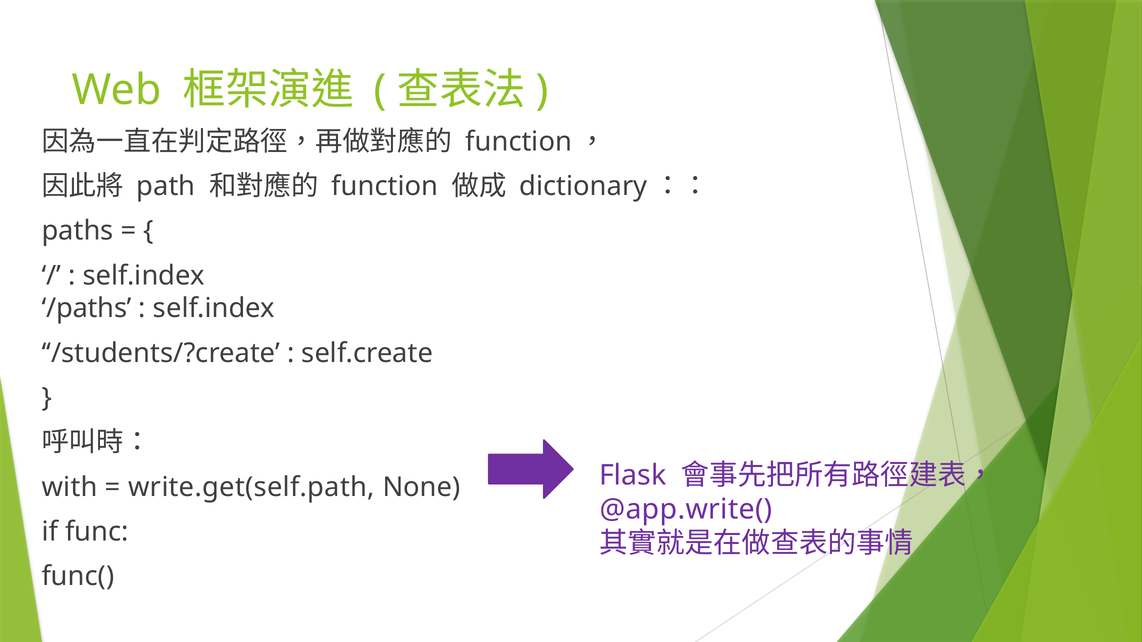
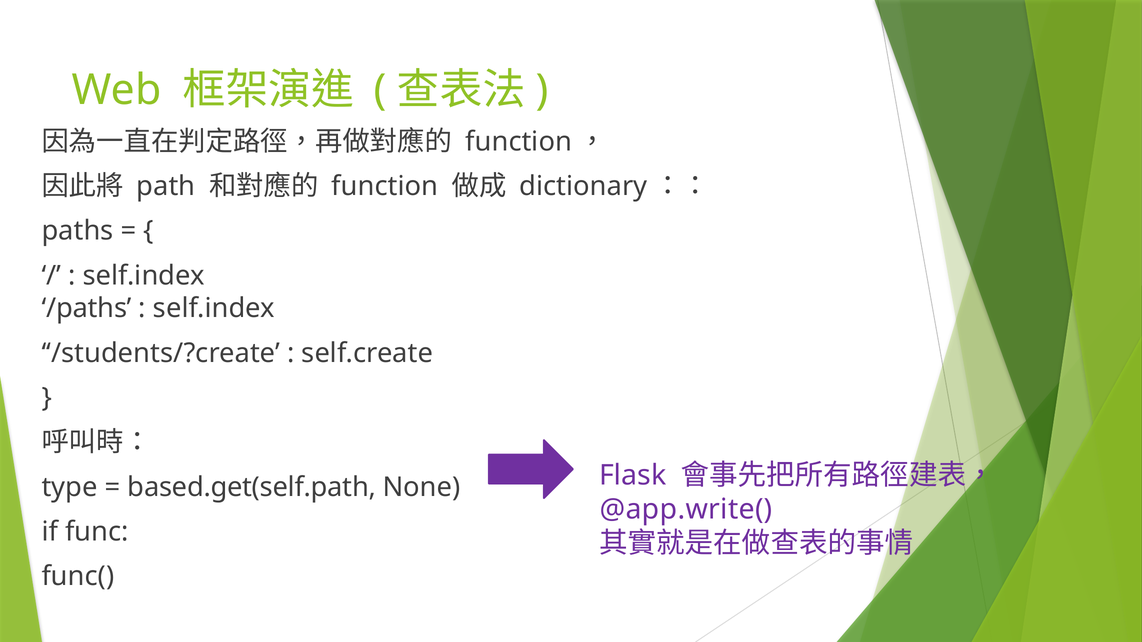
with: with -> type
write.get(self.path: write.get(self.path -> based.get(self.path
